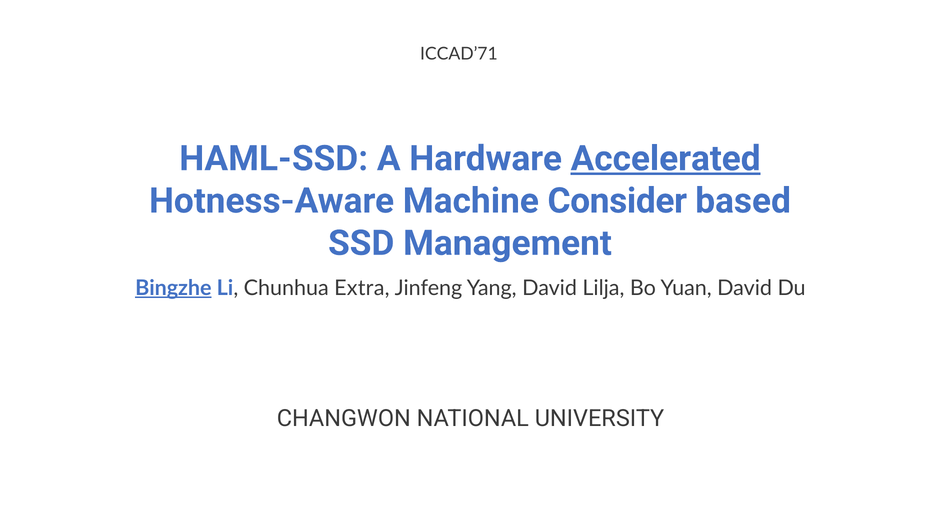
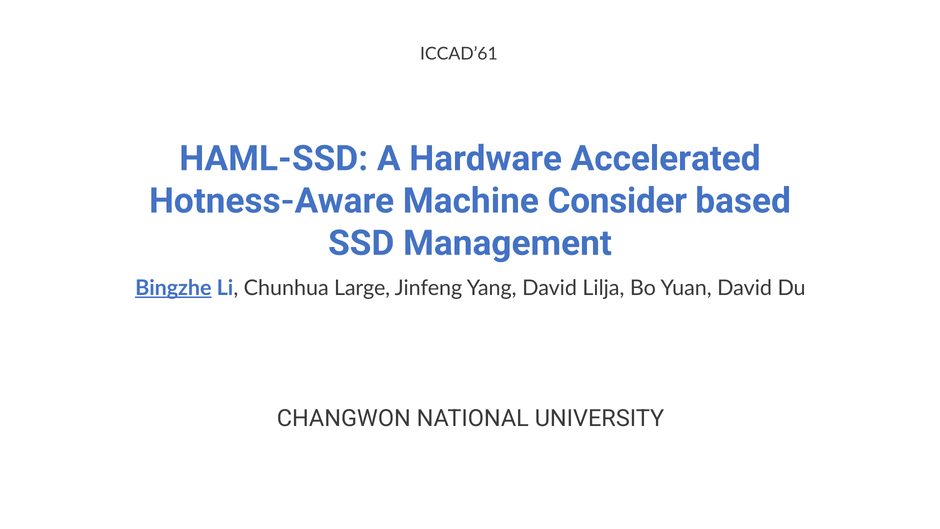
ICCAD’71: ICCAD’71 -> ICCAD’61
Accelerated underline: present -> none
Extra: Extra -> Large
